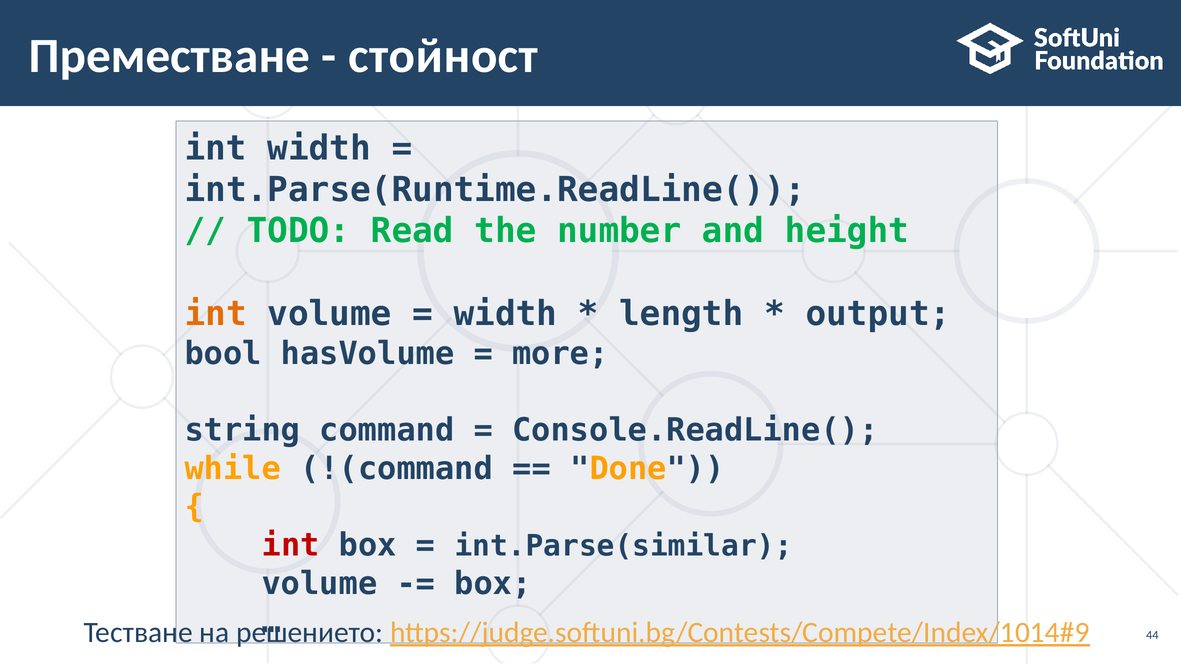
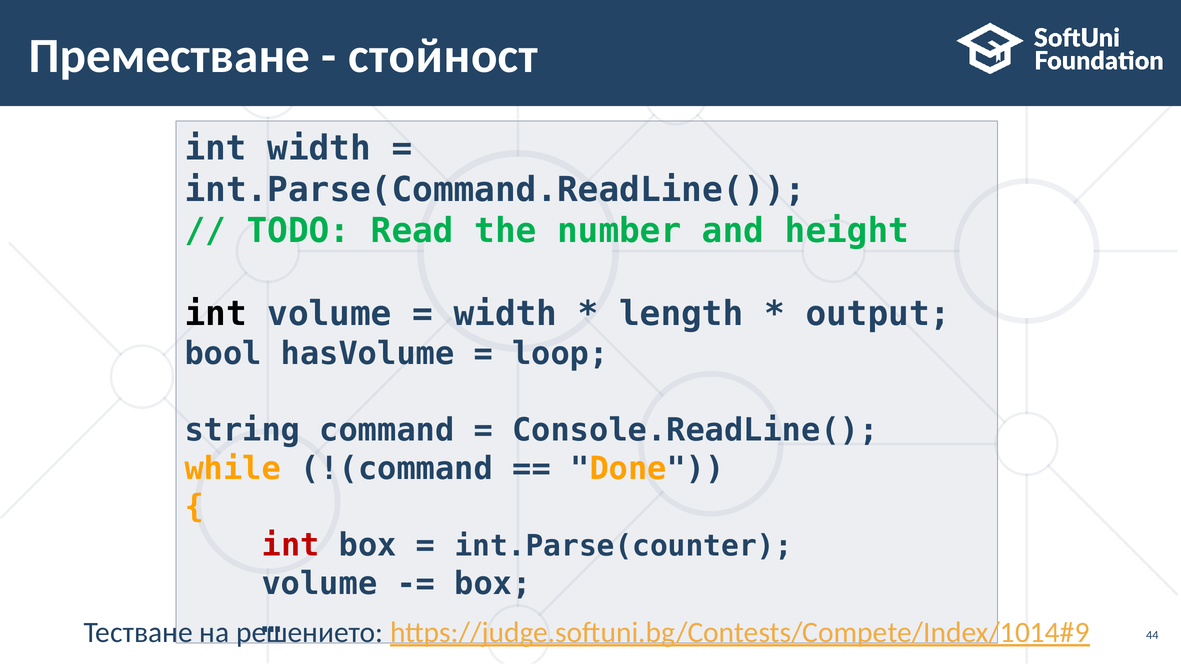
int.Parse(Runtime.ReadLine(: int.Parse(Runtime.ReadLine( -> int.Parse(Command.ReadLine(
int at (216, 314) colour: orange -> black
more: more -> loop
int.Parse(similar: int.Parse(similar -> int.Parse(counter
